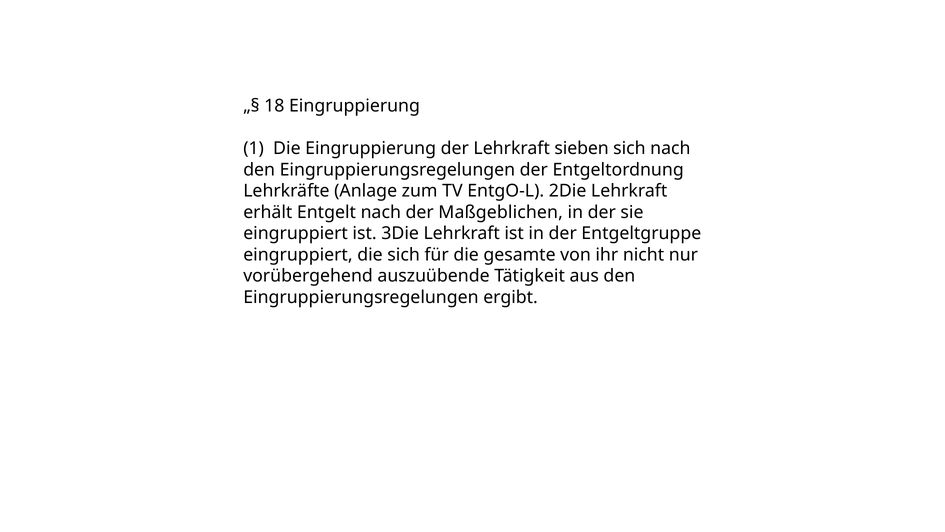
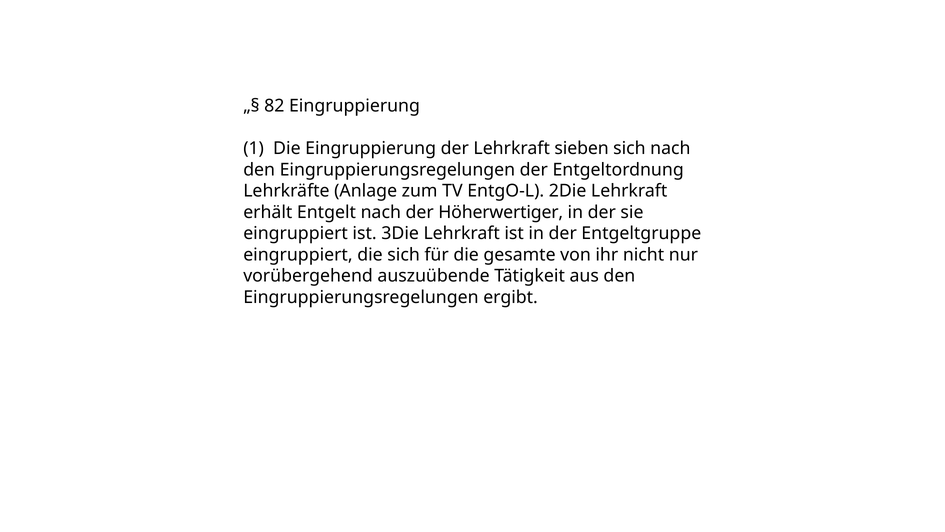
18: 18 -> 82
Maßgeblichen: Maßgeblichen -> Höherwertiger
